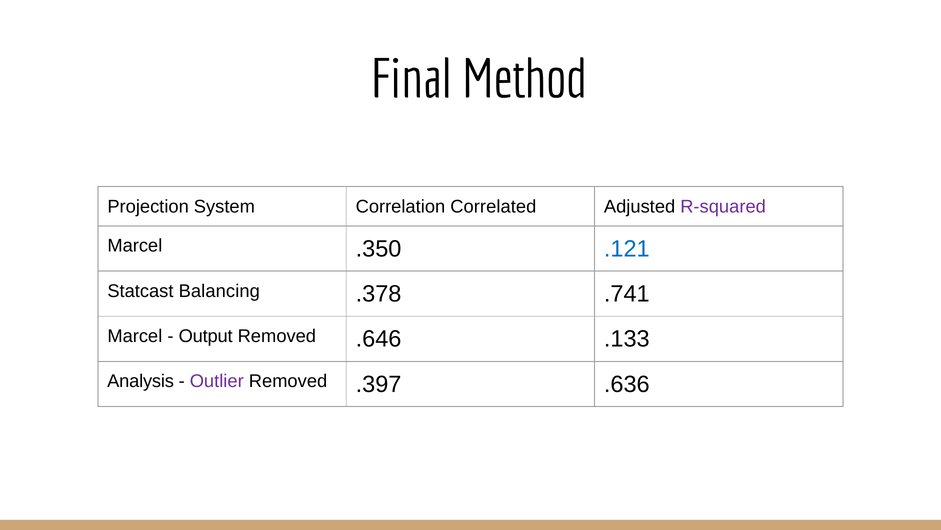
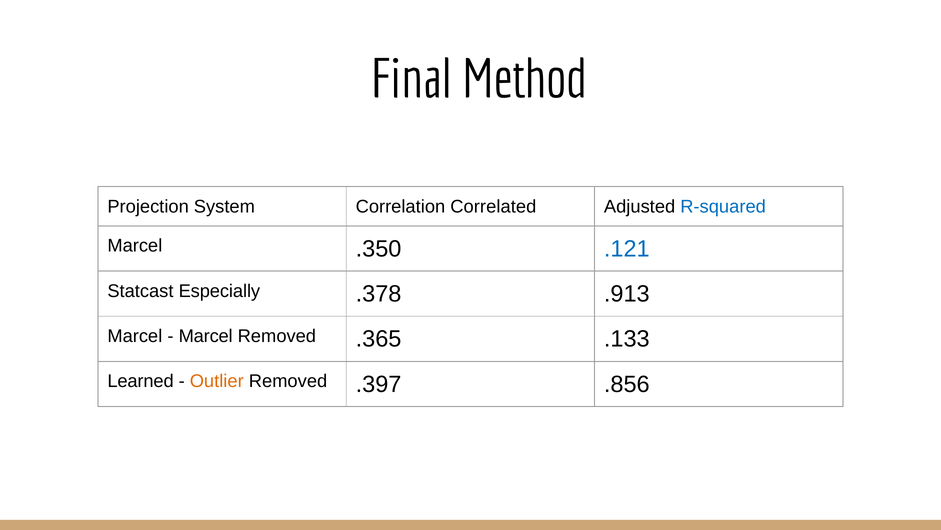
R-squared colour: purple -> blue
Balancing: Balancing -> Especially
.741: .741 -> .913
Output at (206, 336): Output -> Marcel
.646: .646 -> .365
Analysis: Analysis -> Learned
Outlier colour: purple -> orange
.636: .636 -> .856
